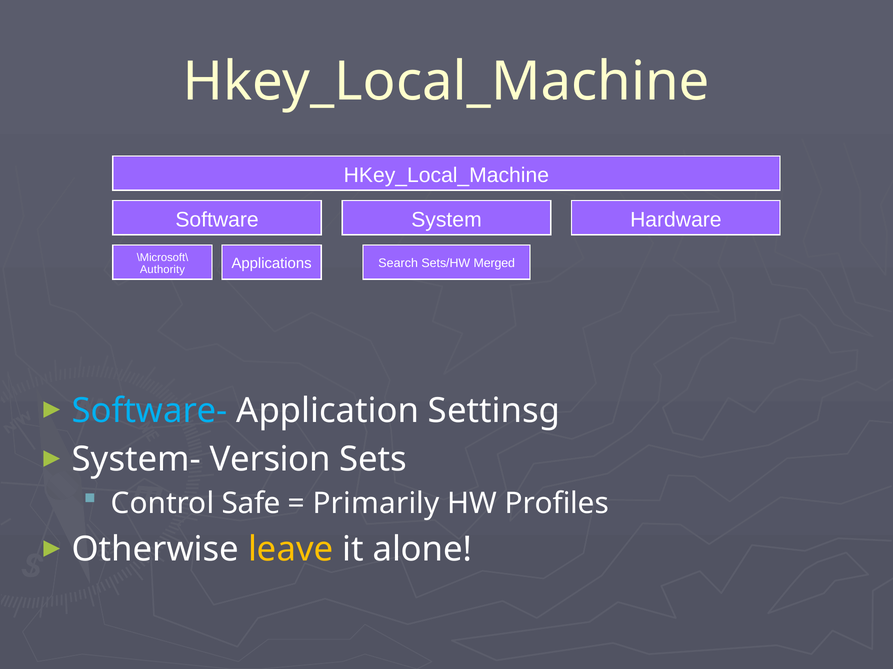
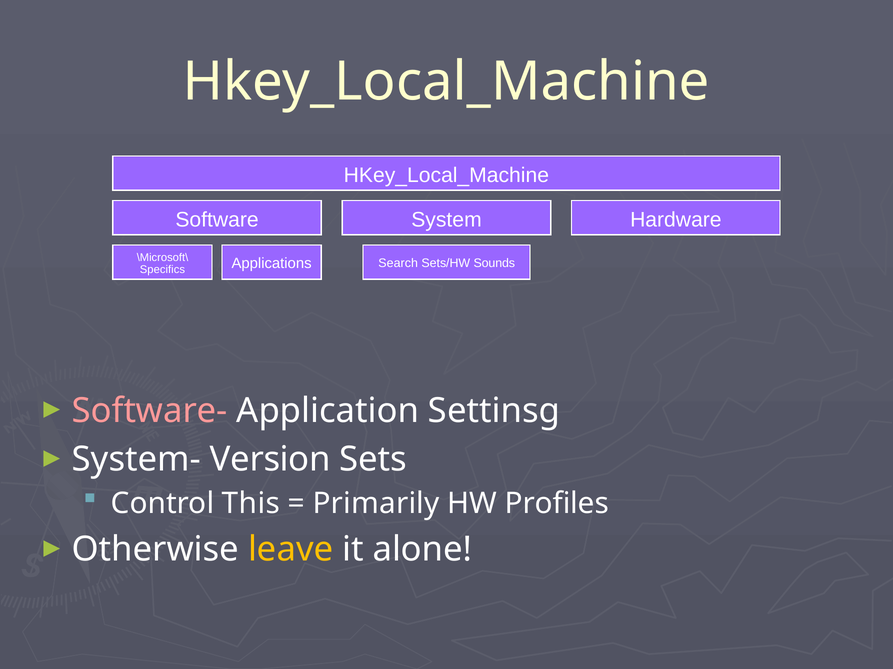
Merged: Merged -> Sounds
Authority: Authority -> Specifics
Software- colour: light blue -> pink
Safe: Safe -> This
